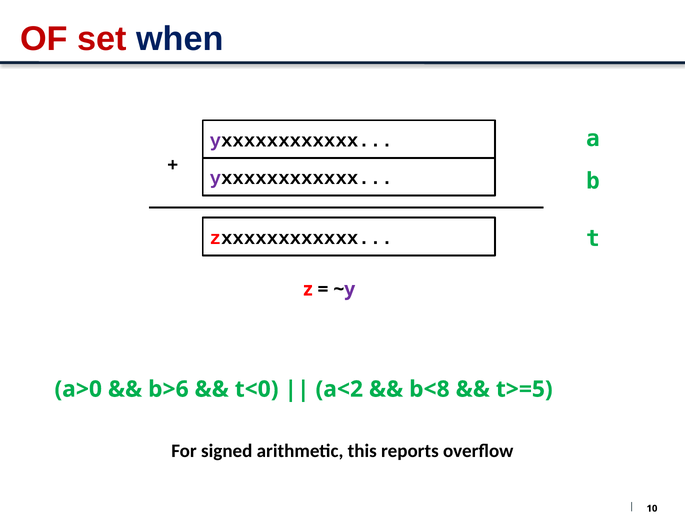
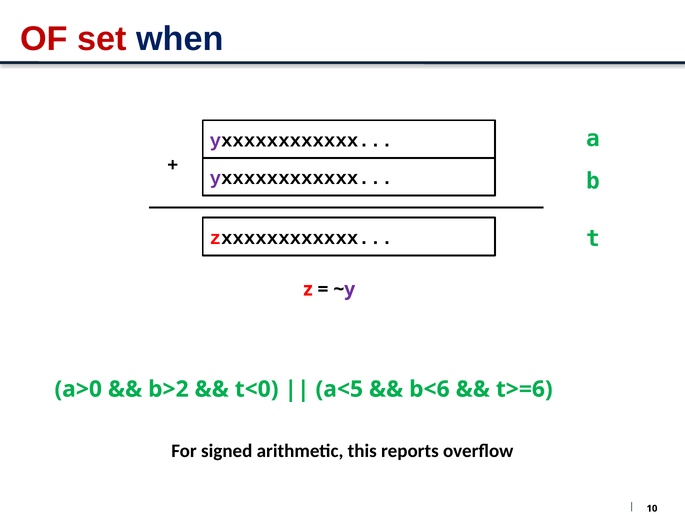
b>6: b>6 -> b>2
a<2: a<2 -> a<5
b<8: b<8 -> b<6
t>=5: t>=5 -> t>=6
